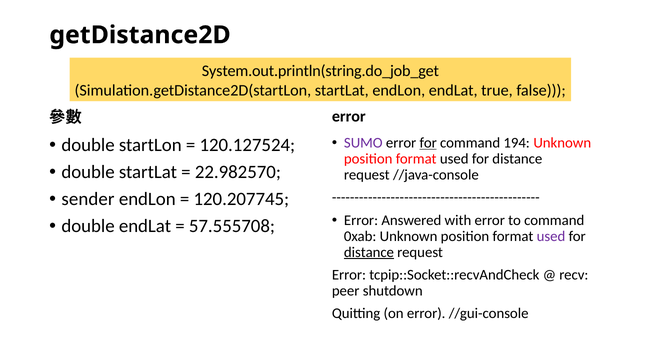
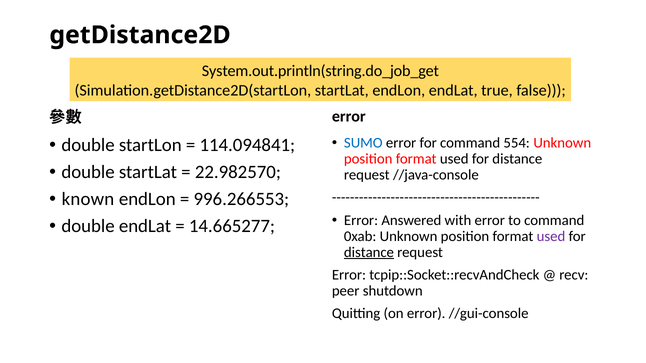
SUMO colour: purple -> blue
for at (428, 143) underline: present -> none
194: 194 -> 554
120.127524: 120.127524 -> 114.094841
sender: sender -> known
120.207745: 120.207745 -> 996.266553
57.555708: 57.555708 -> 14.665277
